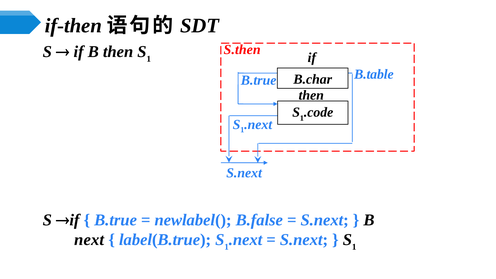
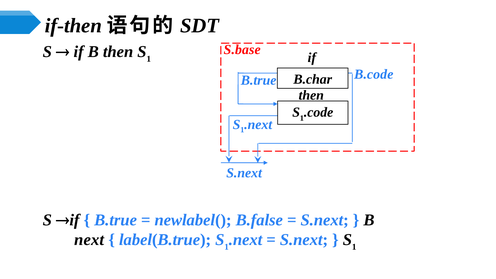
S.then: S.then -> S.base
B.table: B.table -> B.code
